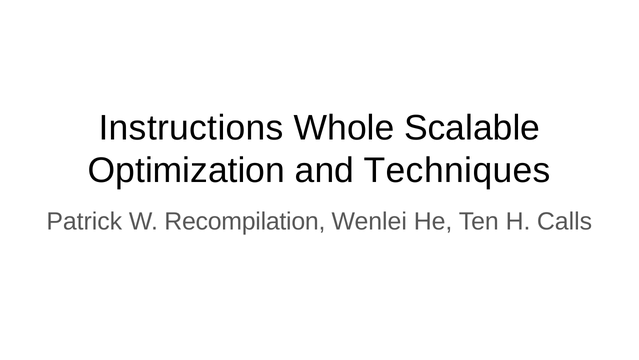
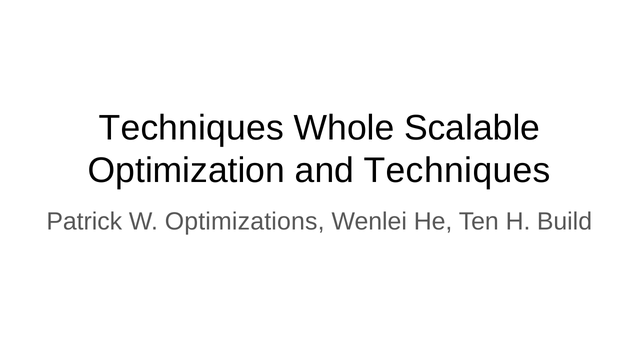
Instructions at (191, 128): Instructions -> Techniques
Recompilation: Recompilation -> Optimizations
Calls: Calls -> Build
